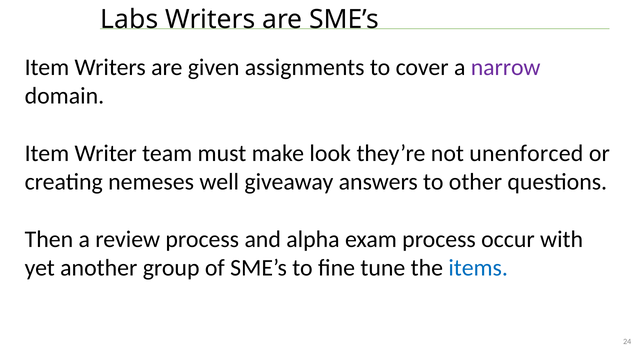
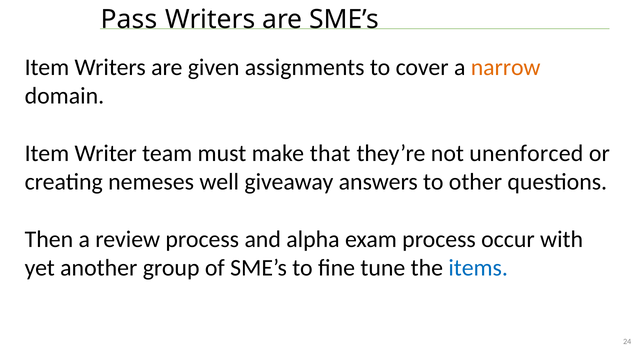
Labs: Labs -> Pass
narrow colour: purple -> orange
look: look -> that
